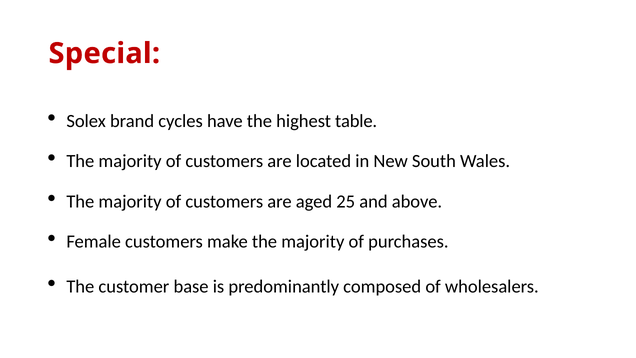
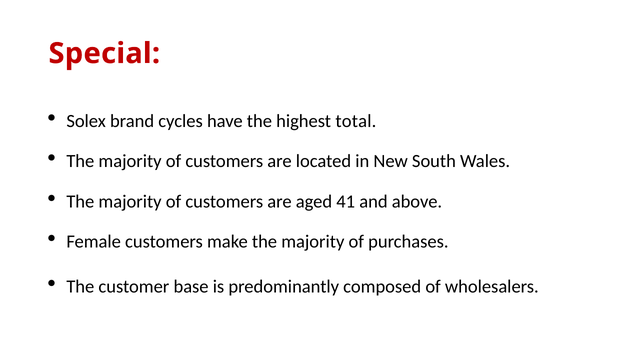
table: table -> total
25: 25 -> 41
